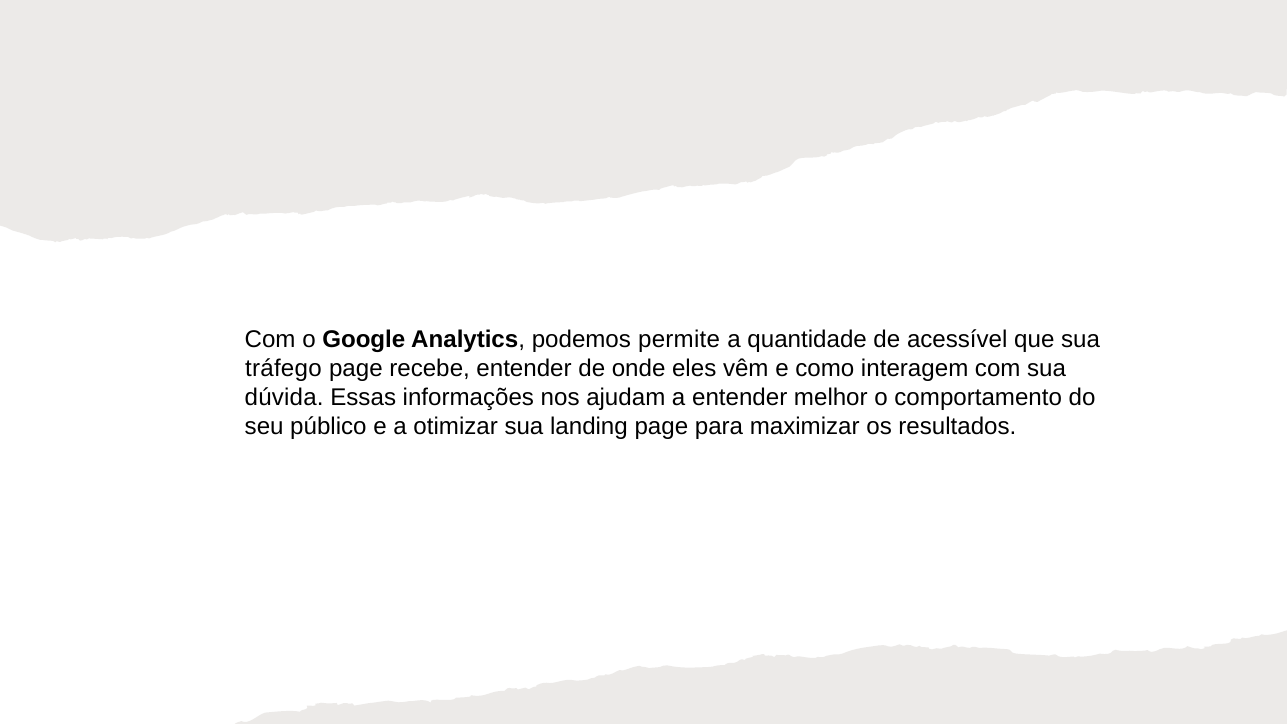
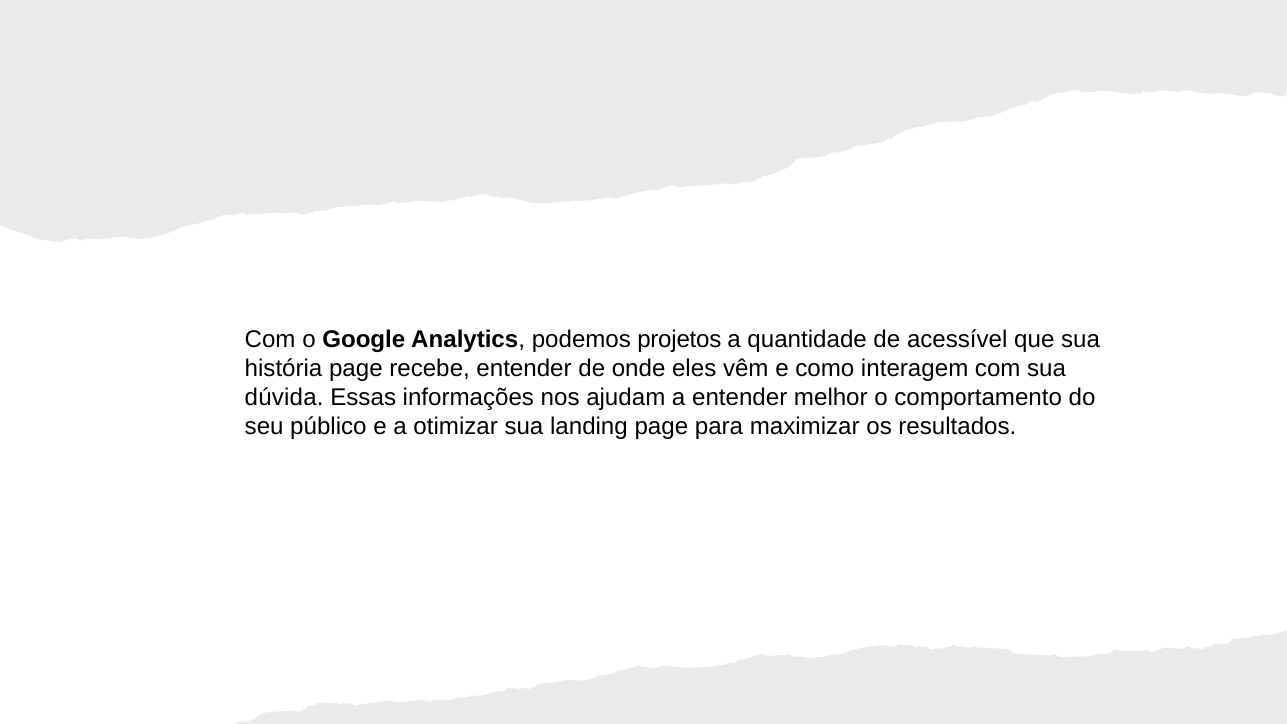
permite: permite -> projetos
tráfego: tráfego -> história
